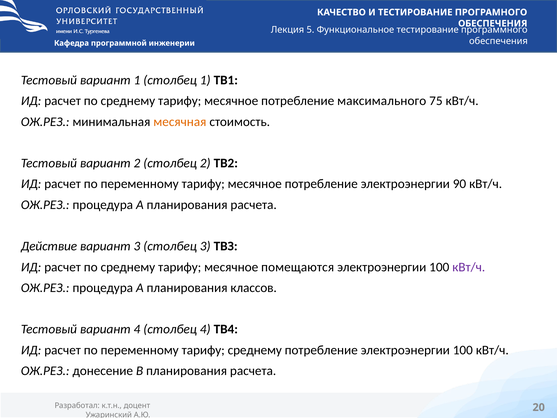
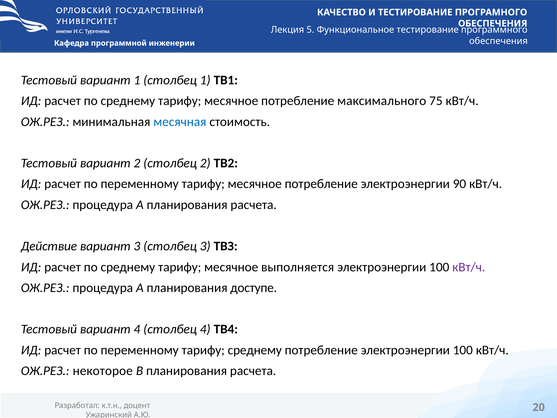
месячная colour: orange -> blue
помещаются: помещаются -> выполняется
классов: классов -> доступе
донесение: донесение -> некоторое
